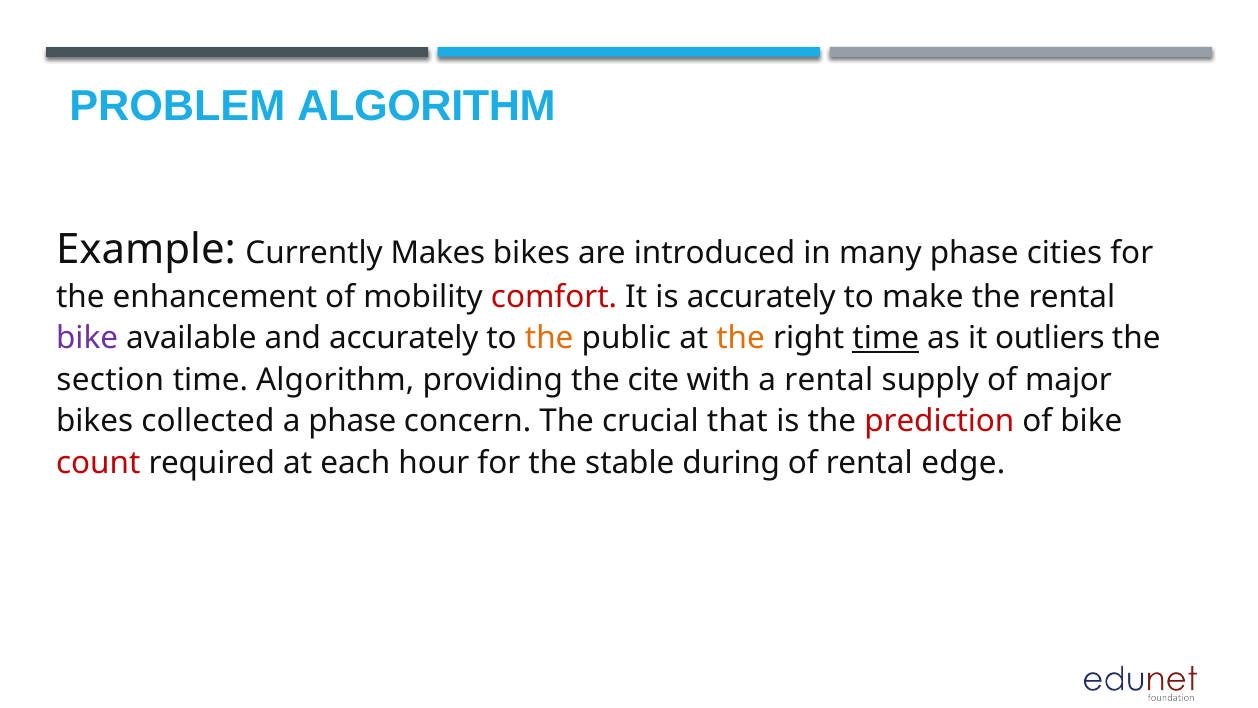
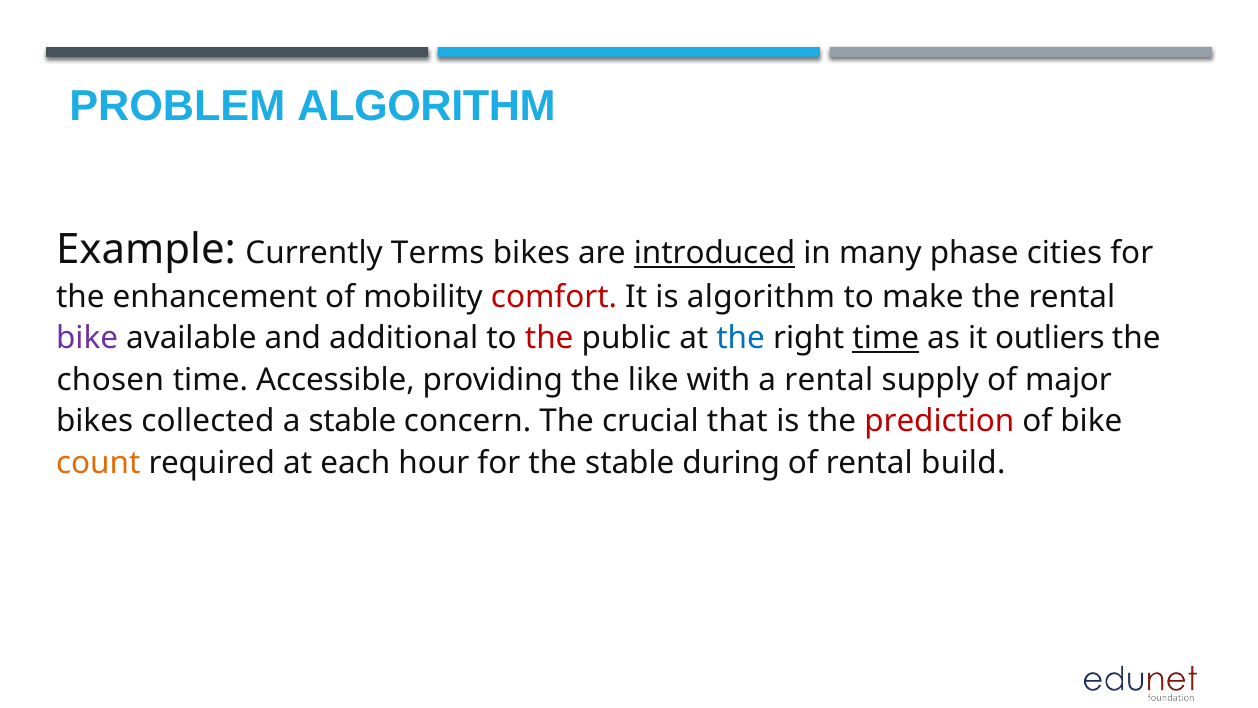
Makes: Makes -> Terms
introduced underline: none -> present
is accurately: accurately -> algorithm
and accurately: accurately -> additional
the at (549, 338) colour: orange -> red
the at (741, 338) colour: orange -> blue
section: section -> chosen
time Algorithm: Algorithm -> Accessible
cite: cite -> like
a phase: phase -> stable
count colour: red -> orange
edge: edge -> build
